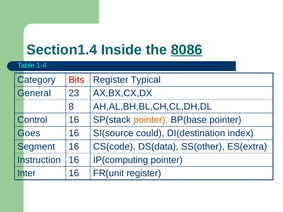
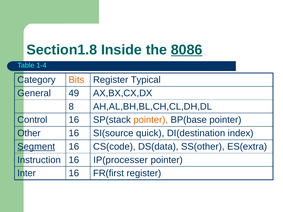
Section1.4: Section1.4 -> Section1.8
Bits colour: red -> orange
23: 23 -> 49
Goes: Goes -> Other
could: could -> quick
Segment underline: none -> present
IP(computing: IP(computing -> IP(processer
FR(unit: FR(unit -> FR(first
